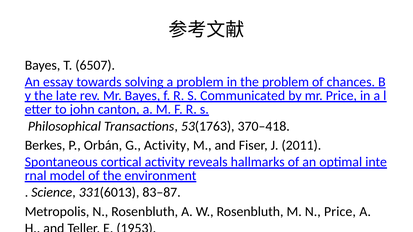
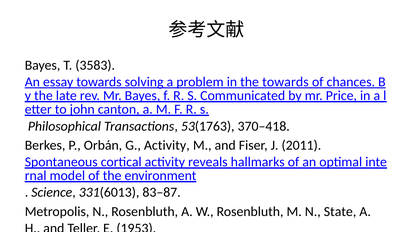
6507: 6507 -> 3583
the problem: problem -> towards
N Price: Price -> State
